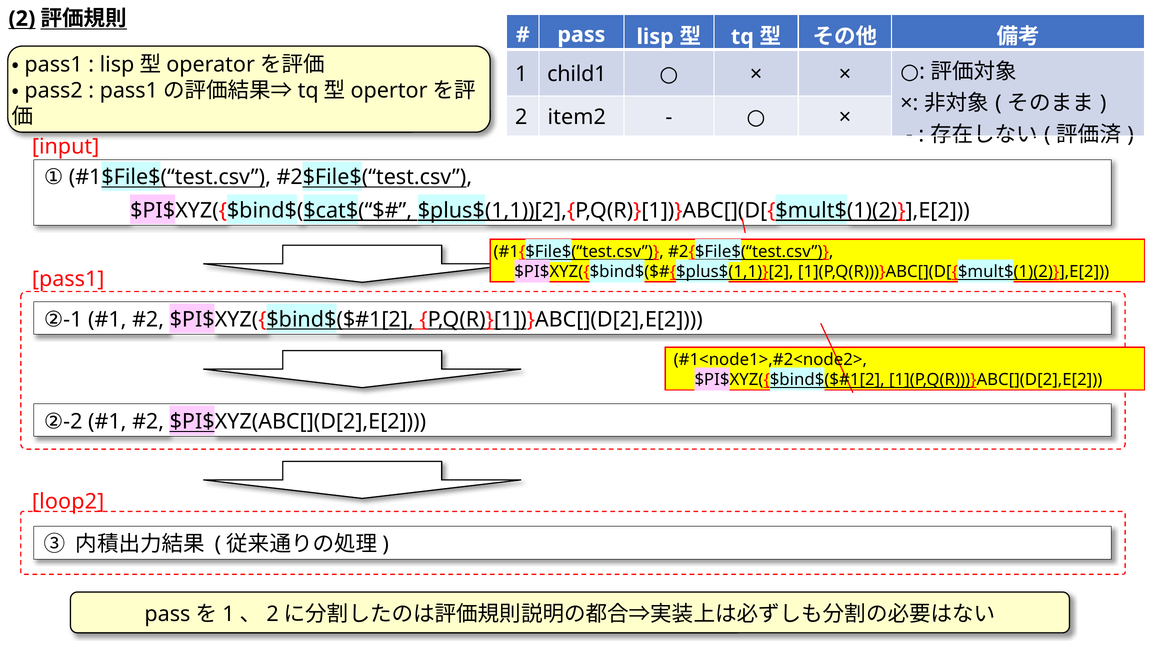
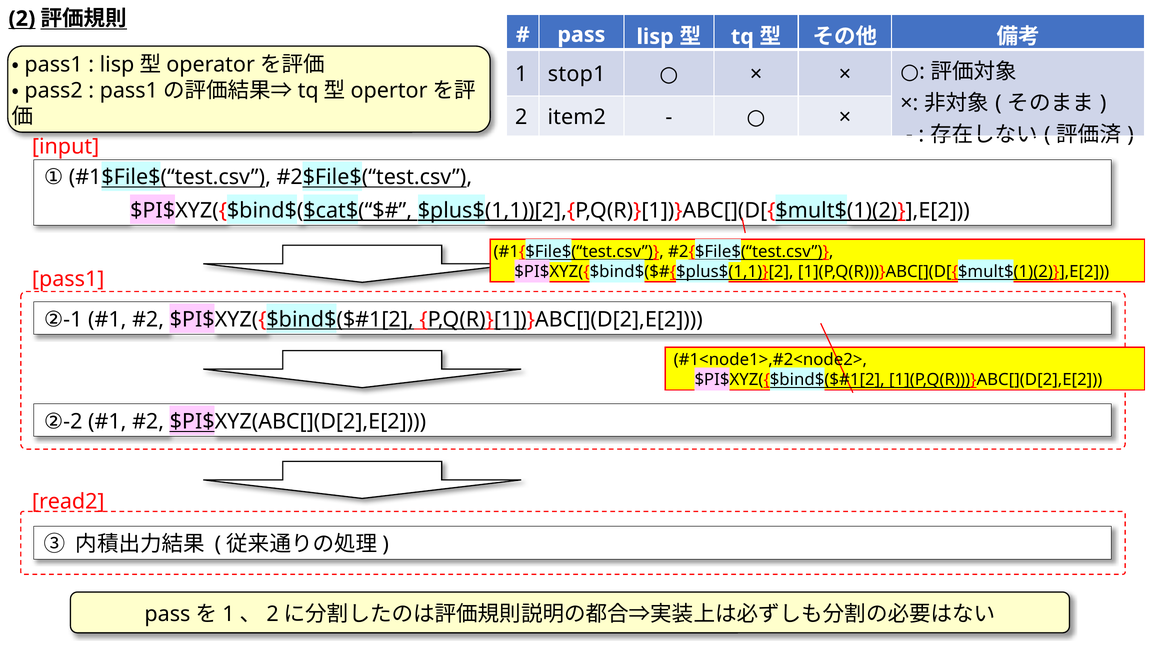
child1: child1 -> stop1
loop2: loop2 -> read2
